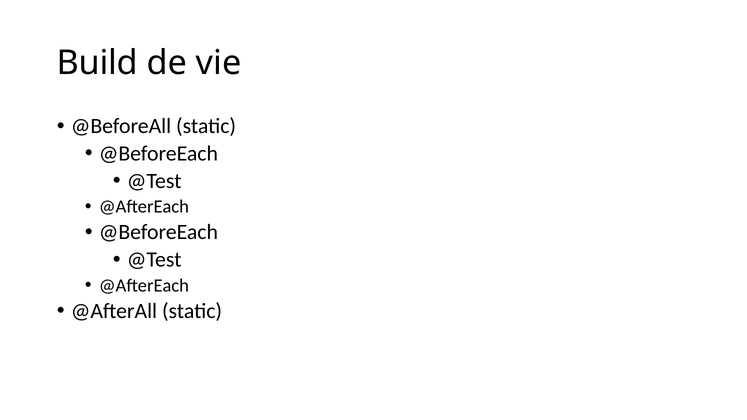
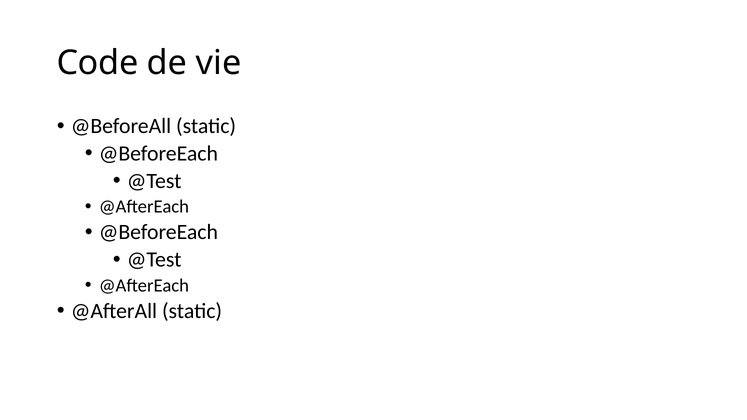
Build: Build -> Code
